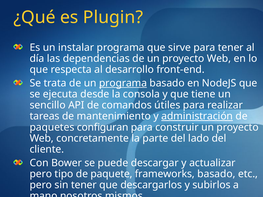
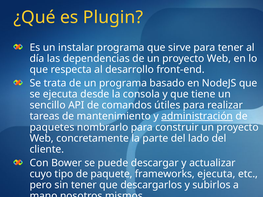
programa at (123, 83) underline: present -> none
configuran: configuran -> nombrarlo
pero at (41, 174): pero -> cuyo
frameworks basado: basado -> ejecuta
